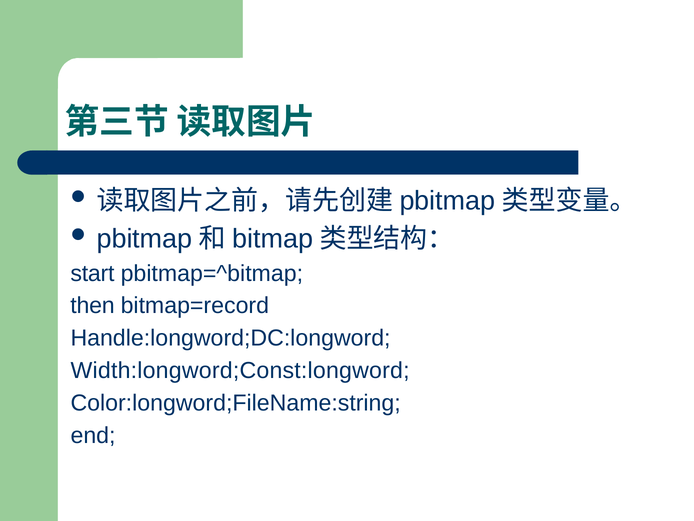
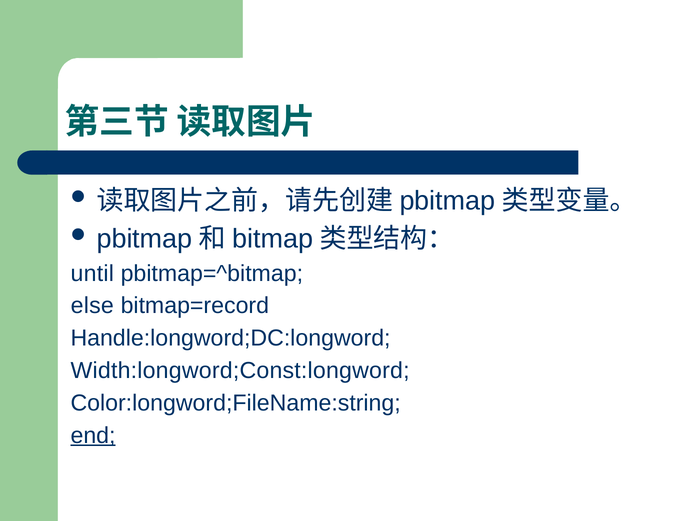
start: start -> until
then: then -> else
end underline: none -> present
